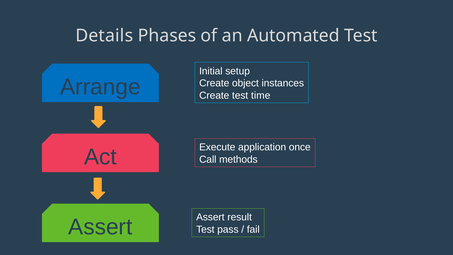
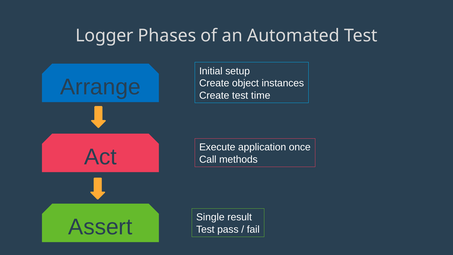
Details: Details -> Logger
Assert at (210, 217): Assert -> Single
